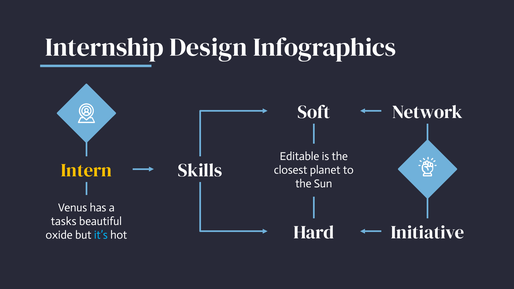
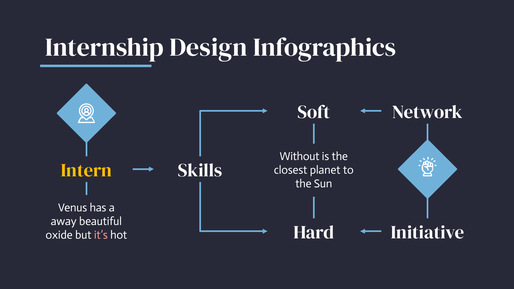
Editable: Editable -> Without
tasks: tasks -> away
it’s colour: light blue -> pink
